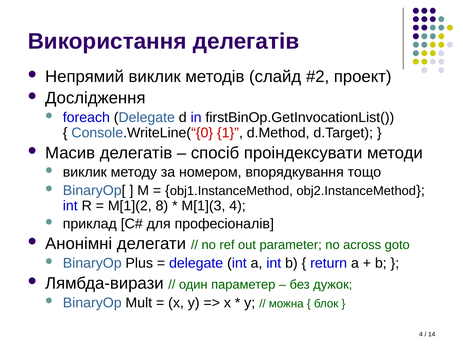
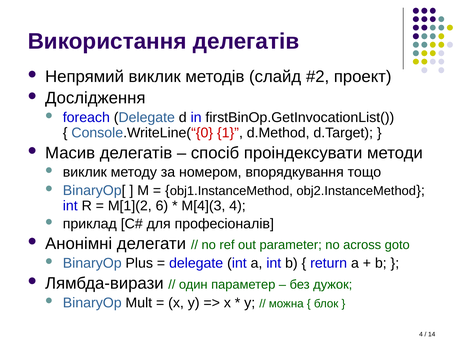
8: 8 -> 6
M[1](3: M[1](3 -> M[4](3
